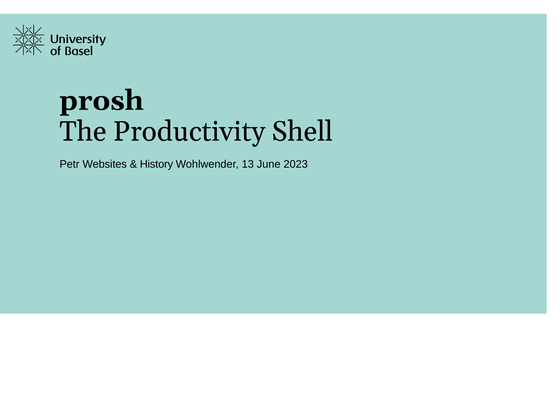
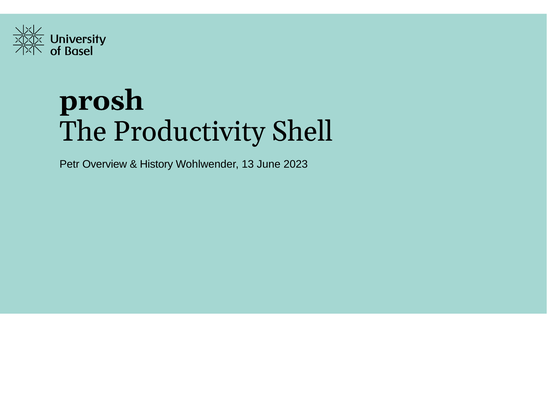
Websites: Websites -> Overview
